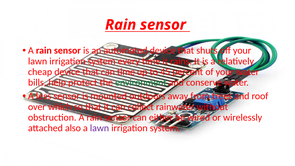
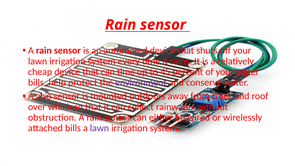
environment colour: green -> purple
less: less -> also
attached also: also -> bills
